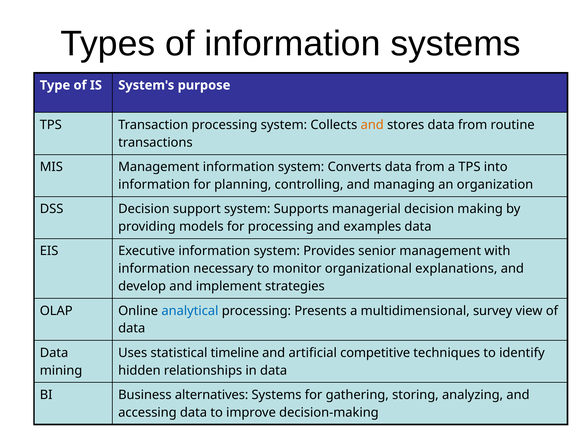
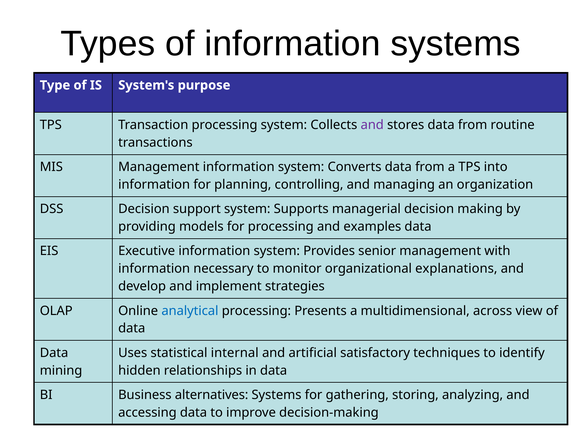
and at (372, 125) colour: orange -> purple
survey: survey -> across
timeline: timeline -> internal
competitive: competitive -> satisfactory
